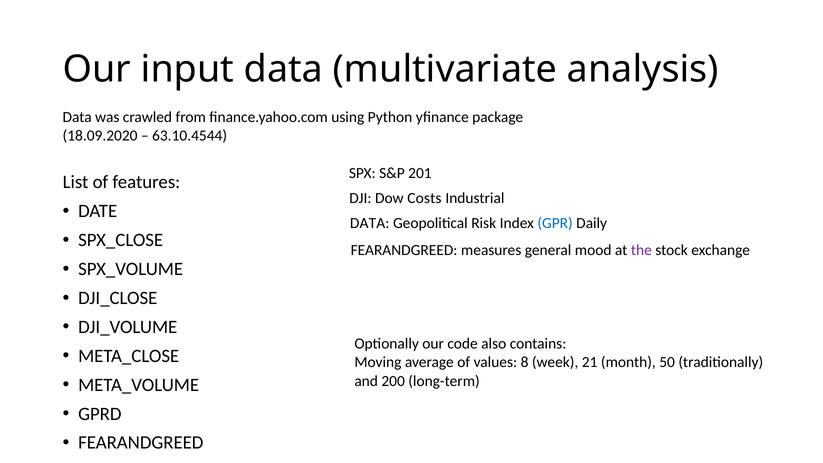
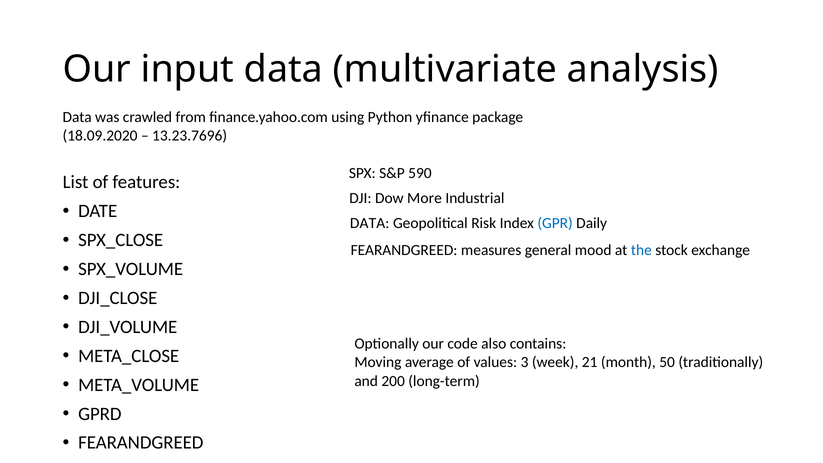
63.10.4544: 63.10.4544 -> 13.23.7696
201: 201 -> 590
Costs: Costs -> More
the colour: purple -> blue
8: 8 -> 3
